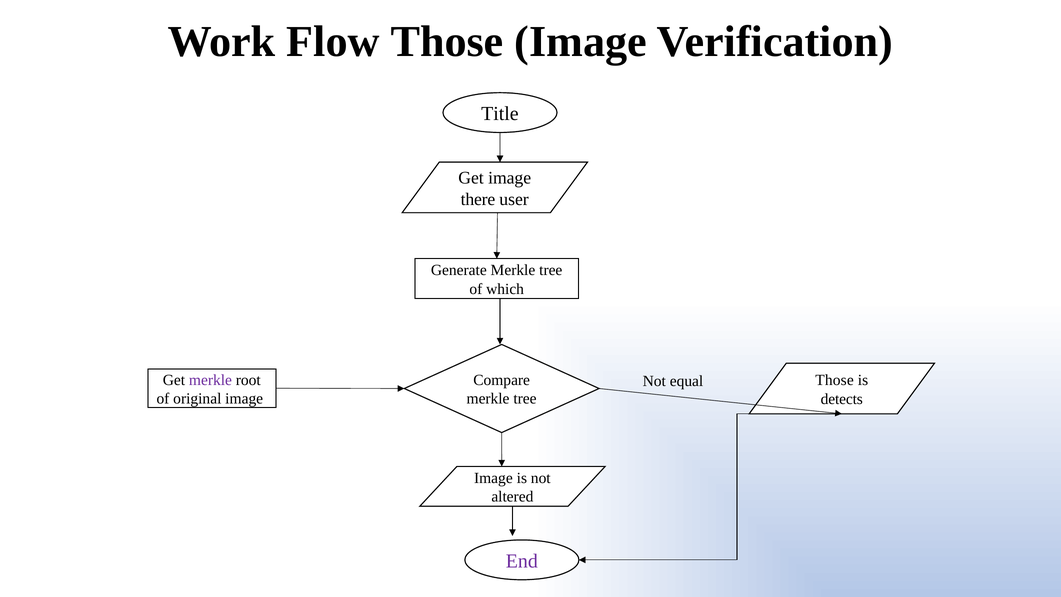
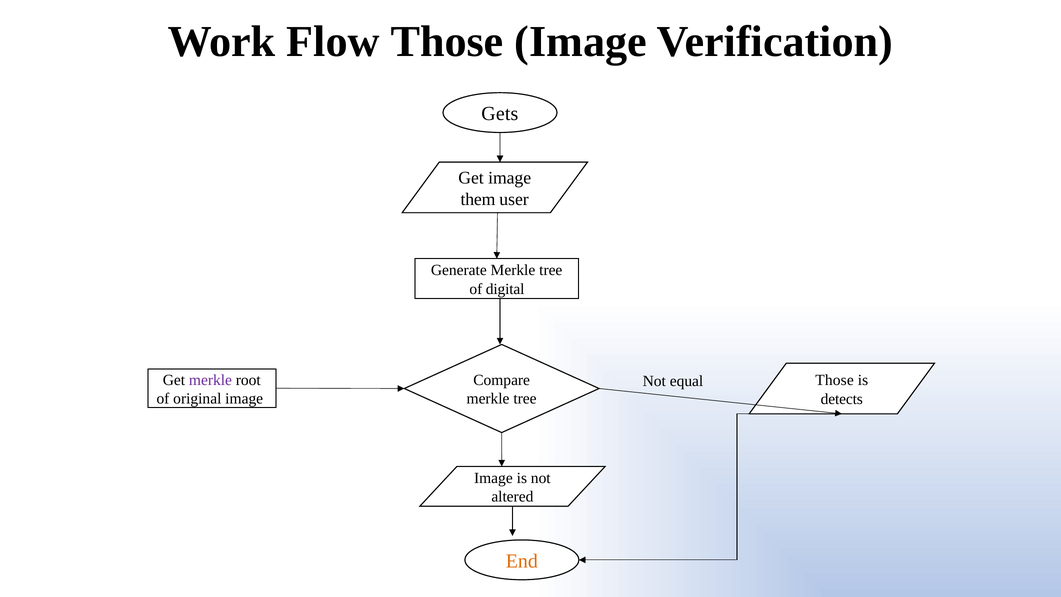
Title: Title -> Gets
there: there -> them
which: which -> digital
End colour: purple -> orange
